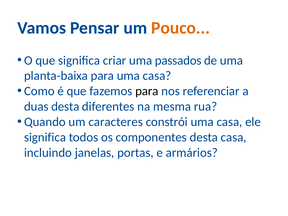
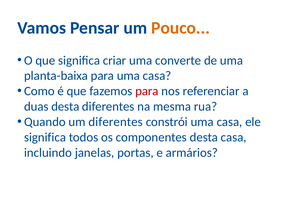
passados: passados -> converte
para at (147, 91) colour: black -> red
um caracteres: caracteres -> diferentes
